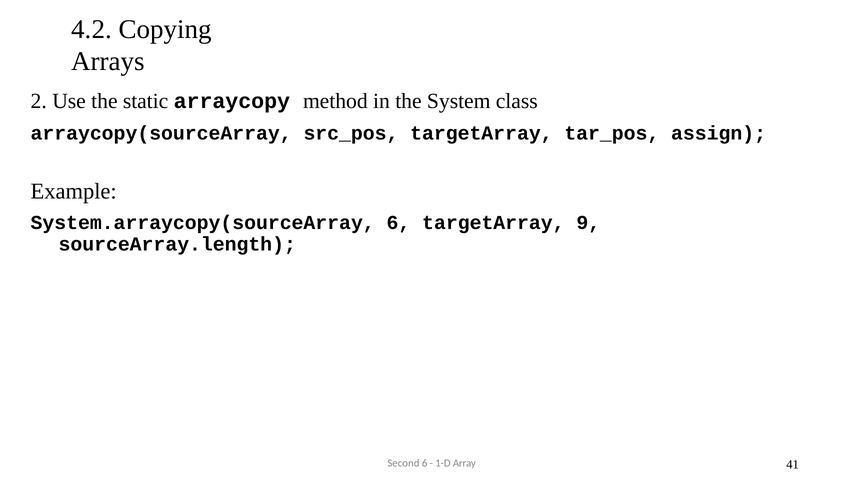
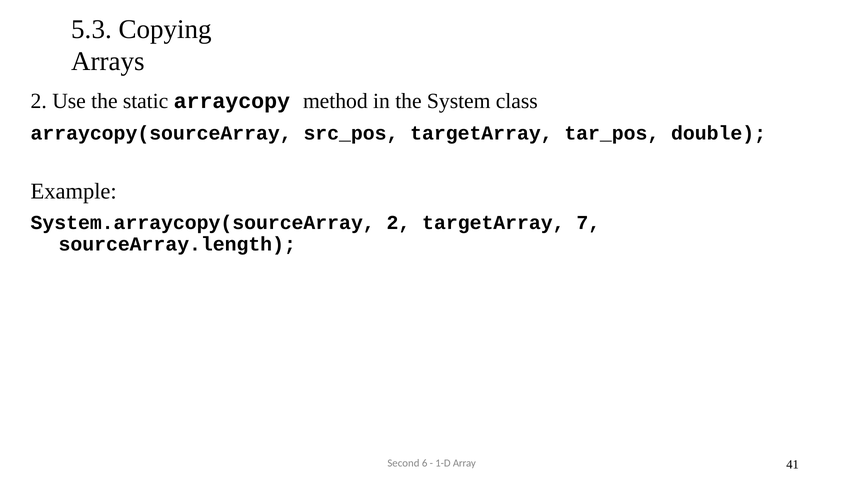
4.2: 4.2 -> 5.3
assign: assign -> double
System.arraycopy(sourceArray 6: 6 -> 2
9: 9 -> 7
